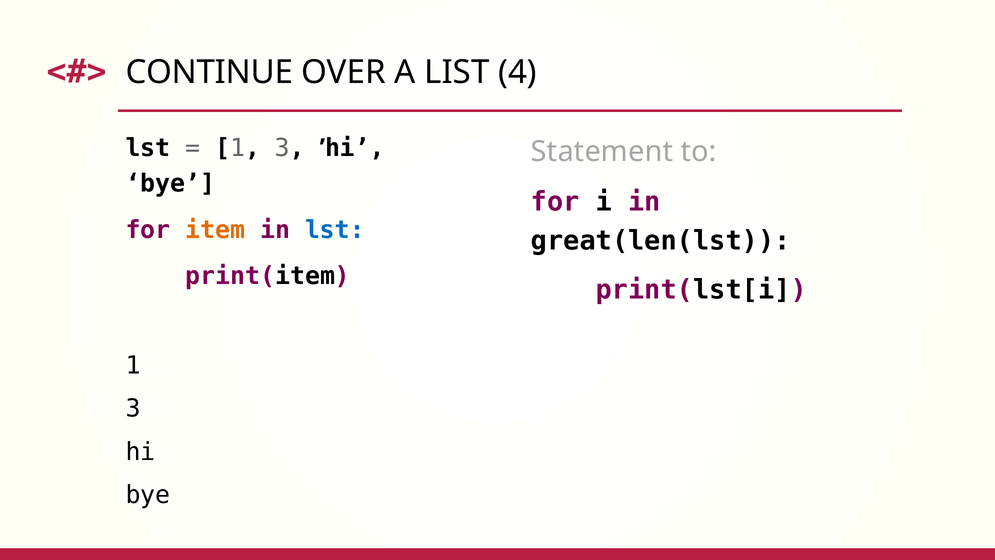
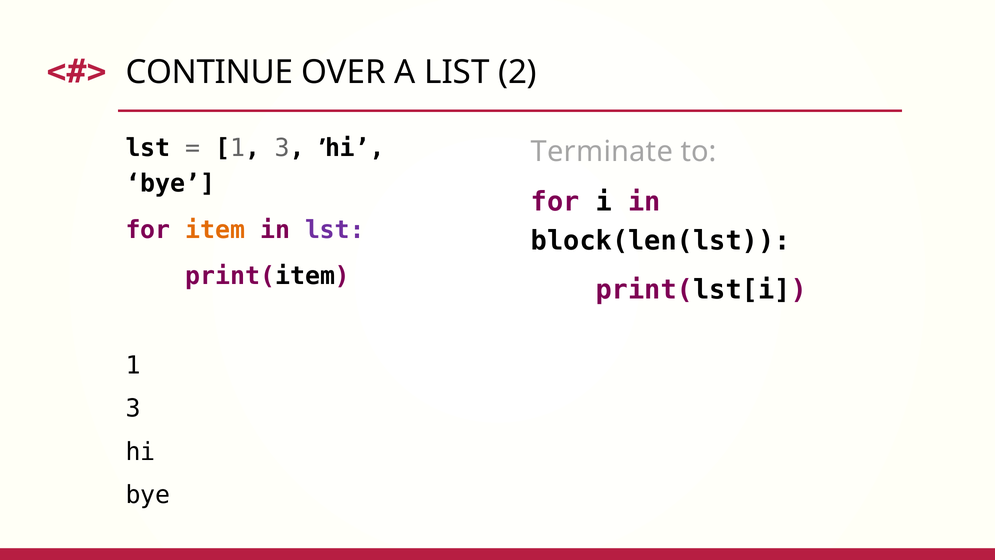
4: 4 -> 2
Statement: Statement -> Terminate
lst at (335, 230) colour: blue -> purple
great(len(lst: great(len(lst -> block(len(lst
